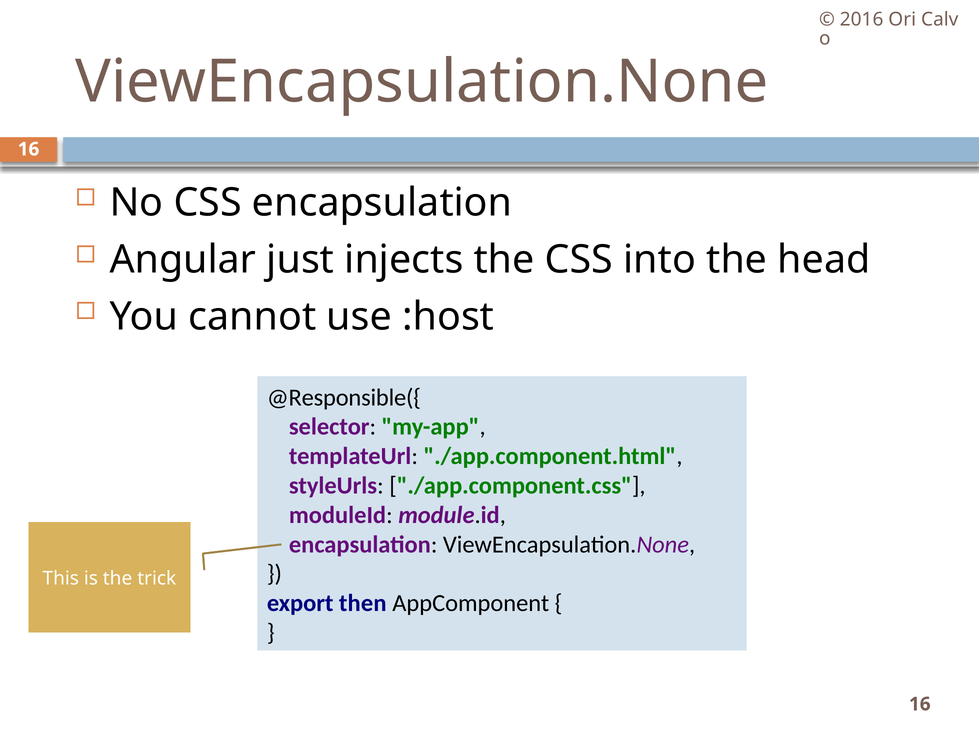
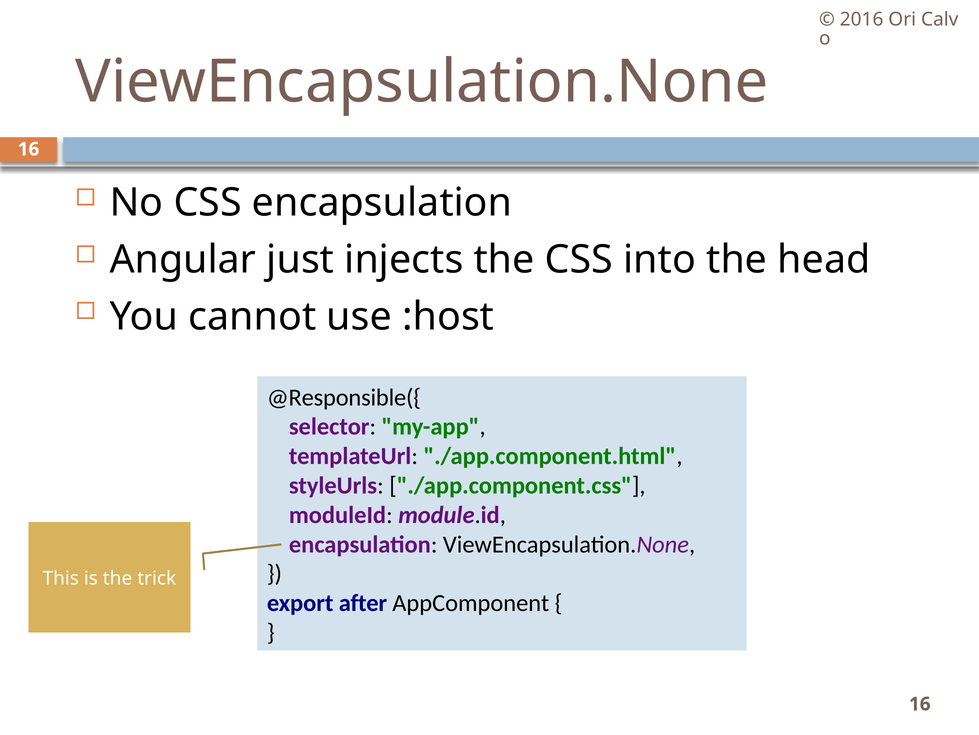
then: then -> after
